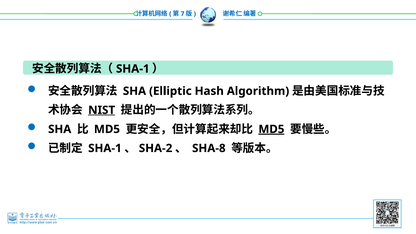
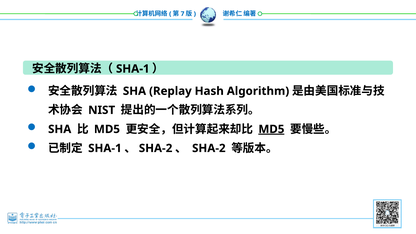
Elliptic: Elliptic -> Replay
NIST underline: present -> none
SHA-8 at (209, 148): SHA-8 -> SHA-2
